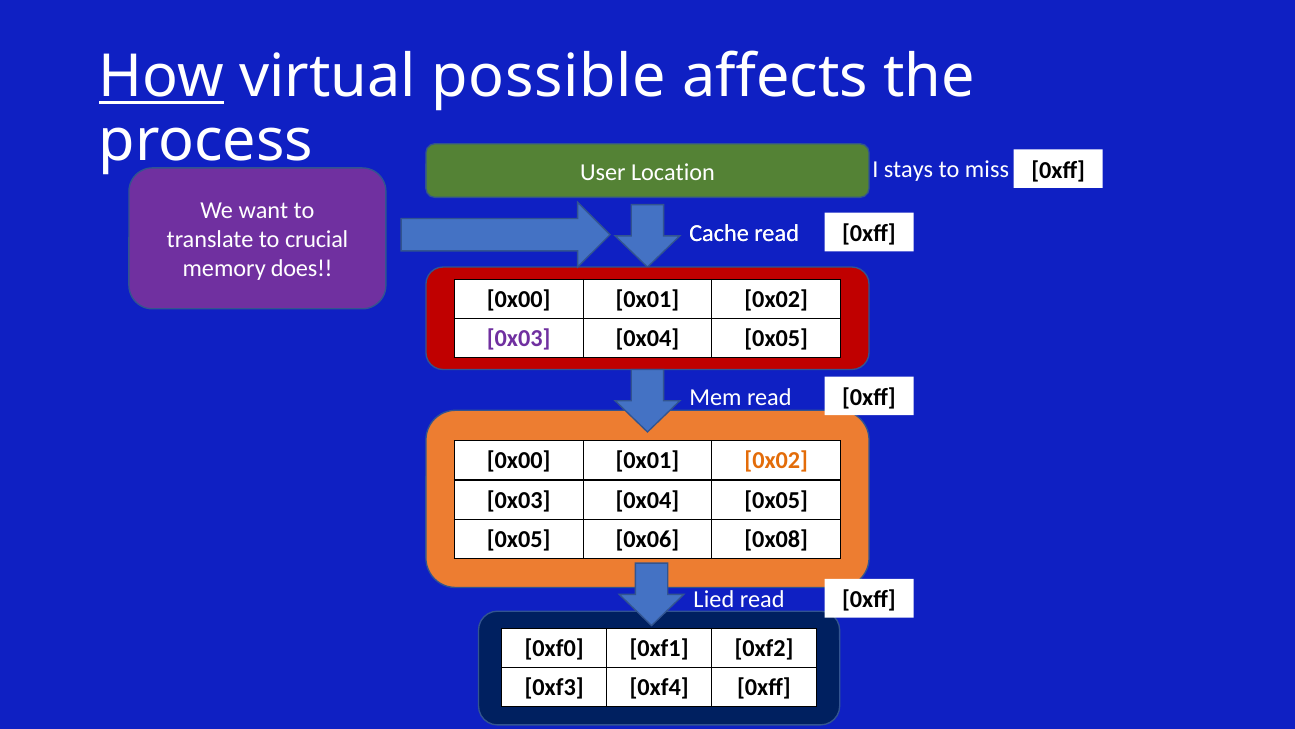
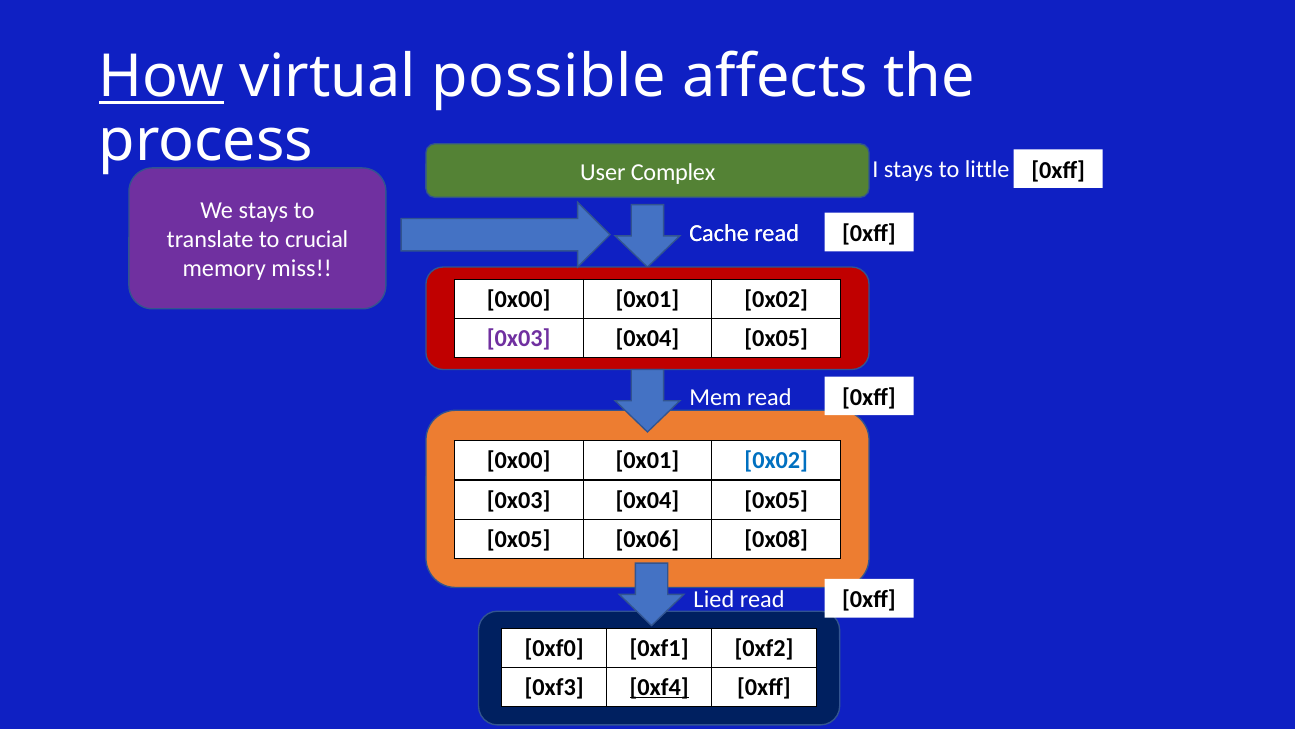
miss: miss -> little
Location: Location -> Complex
We want: want -> stays
does: does -> miss
0x02 at (776, 460) colour: orange -> blue
0xf4 underline: none -> present
